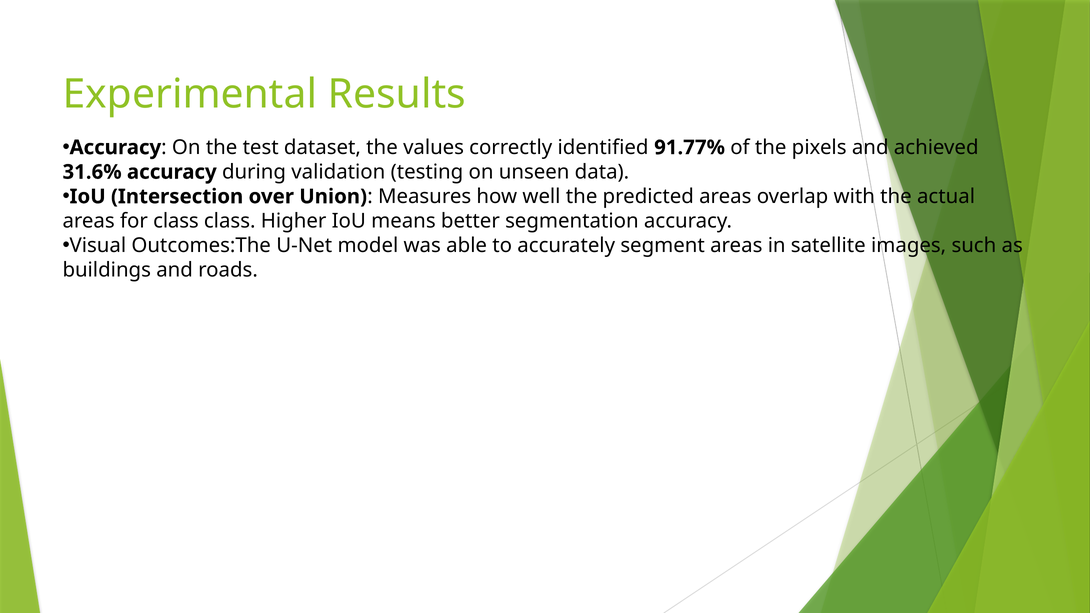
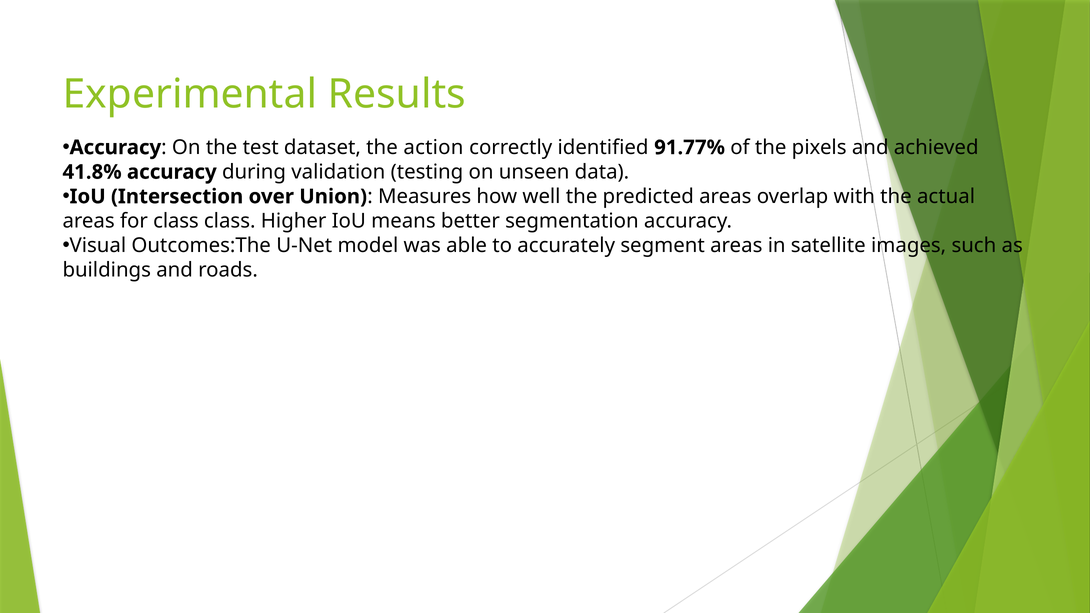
values: values -> action
31.6%: 31.6% -> 41.8%
